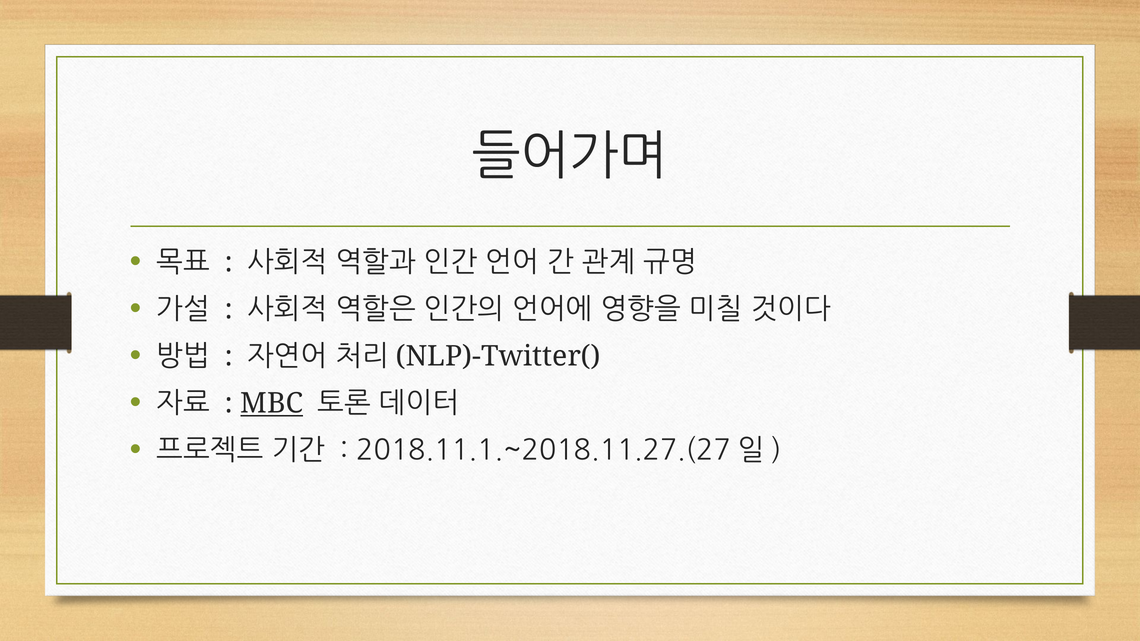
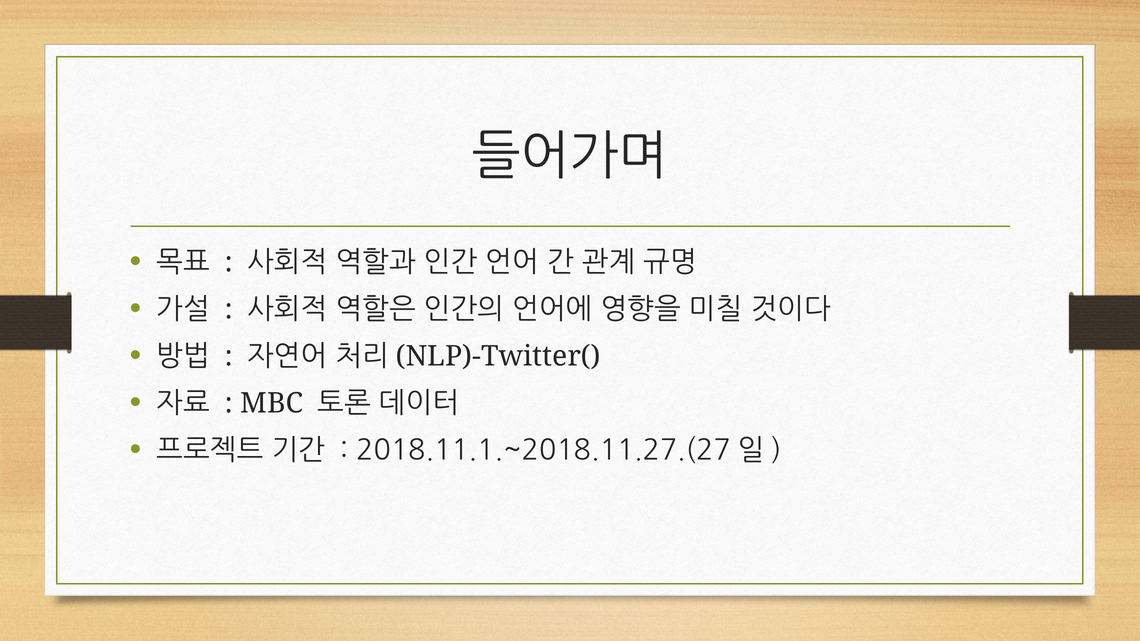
MBC underline: present -> none
